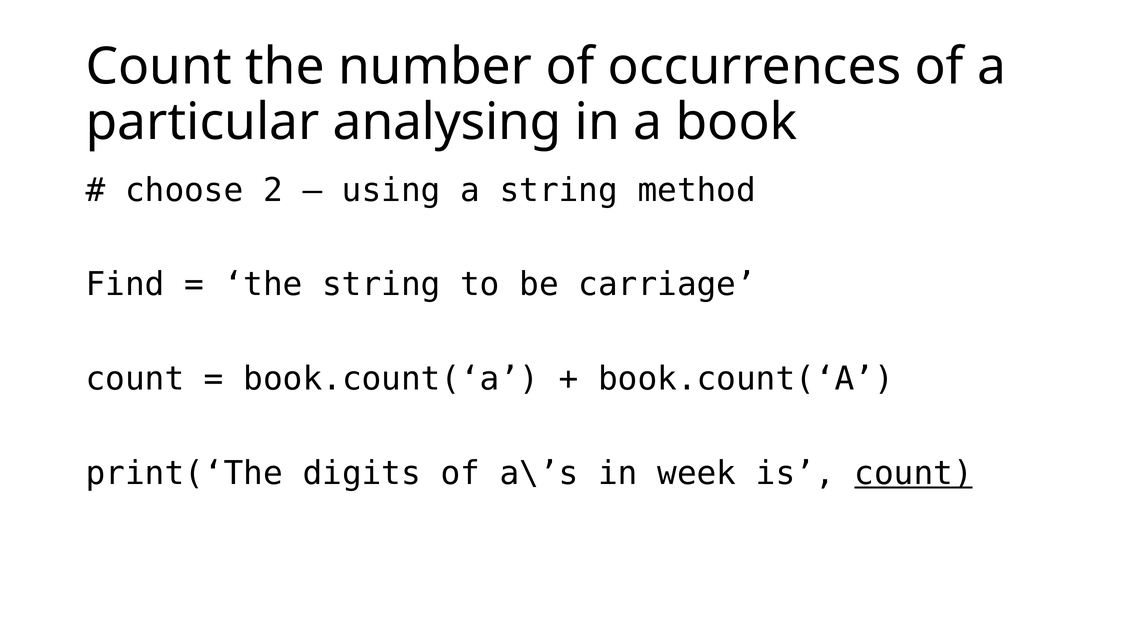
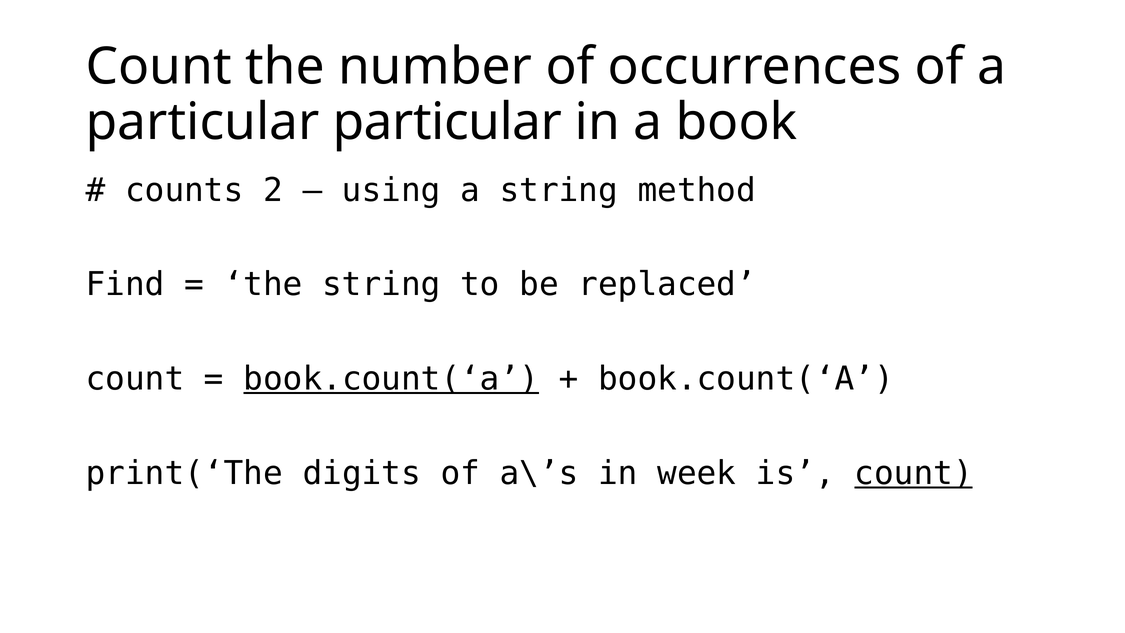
particular analysing: analysing -> particular
choose: choose -> counts
carriage: carriage -> replaced
book.count(‘a at (391, 379) underline: none -> present
